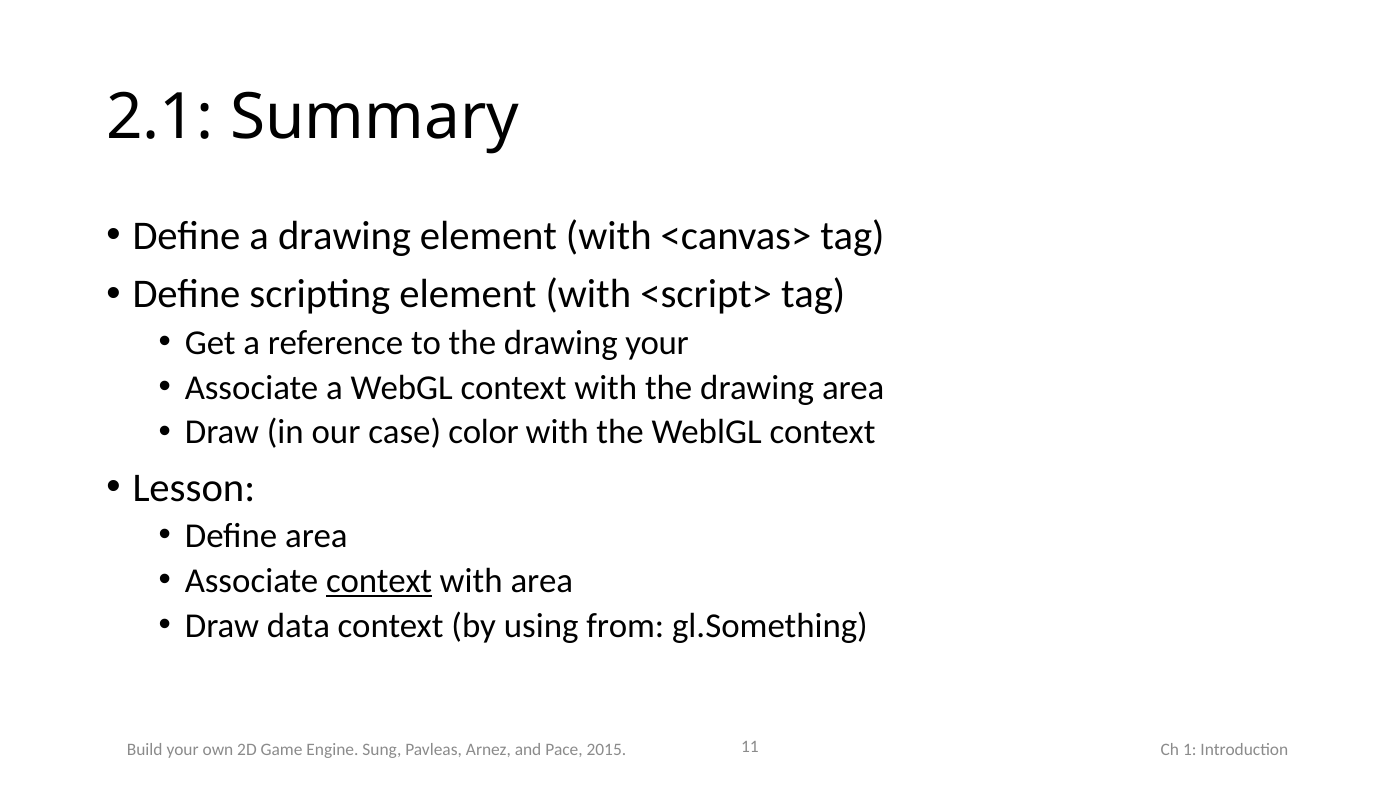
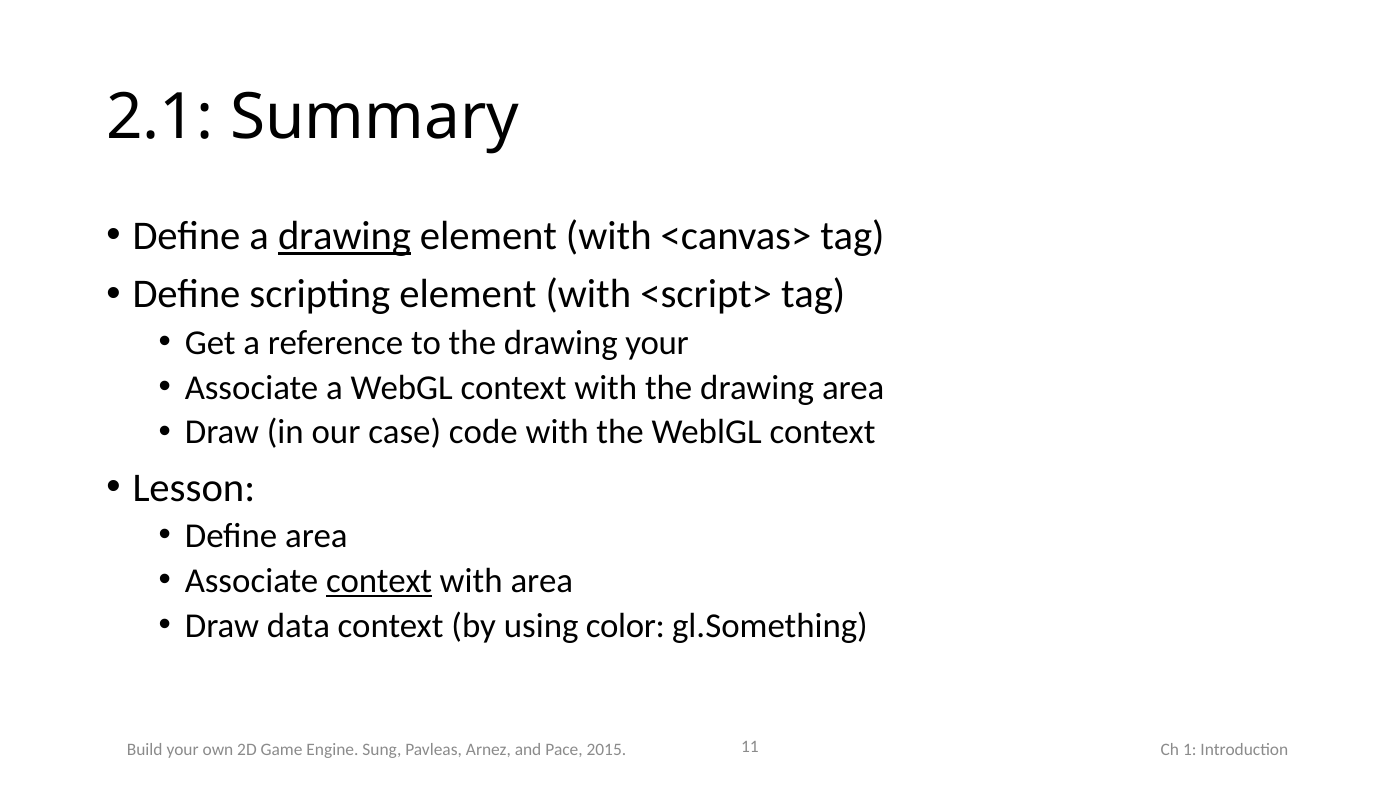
drawing at (344, 236) underline: none -> present
color: color -> code
from: from -> color
